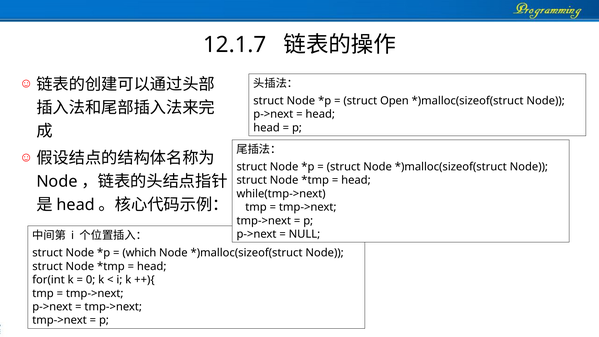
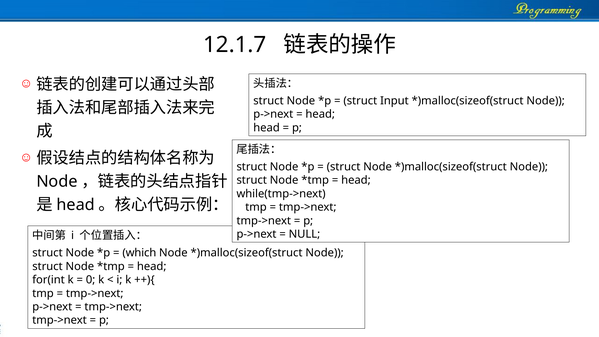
Open: Open -> Input
